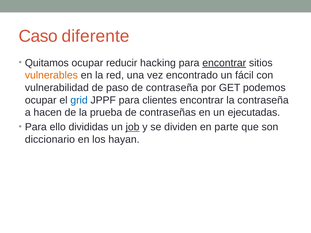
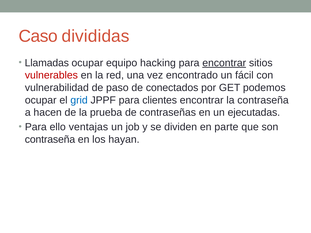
diferente: diferente -> divididas
Quitamos: Quitamos -> Llamadas
reducir: reducir -> equipo
vulnerables colour: orange -> red
de contraseña: contraseña -> conectados
divididas: divididas -> ventajas
job underline: present -> none
diccionario at (50, 140): diccionario -> contraseña
